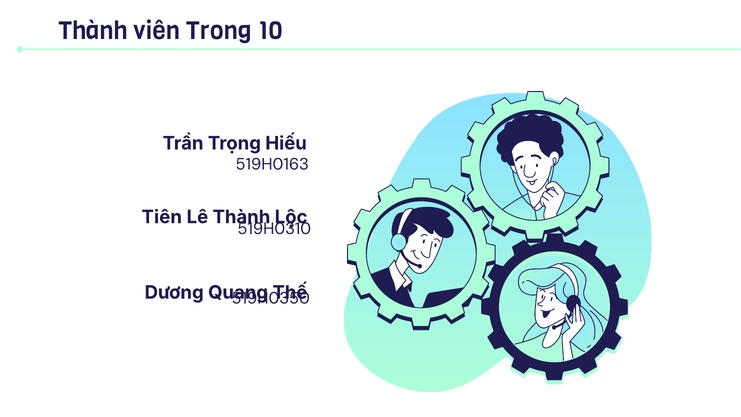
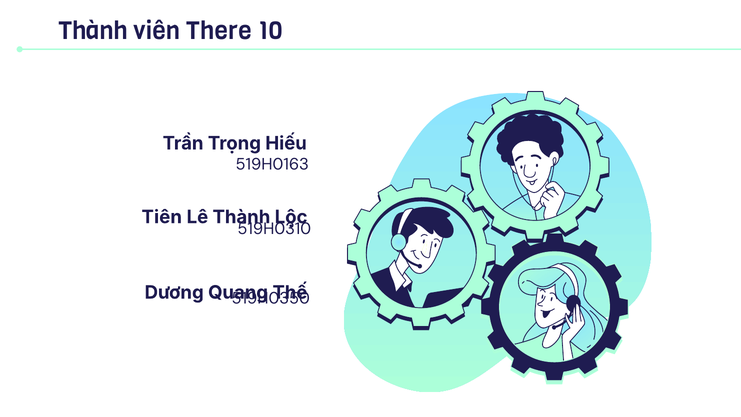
Trong: Trong -> There
